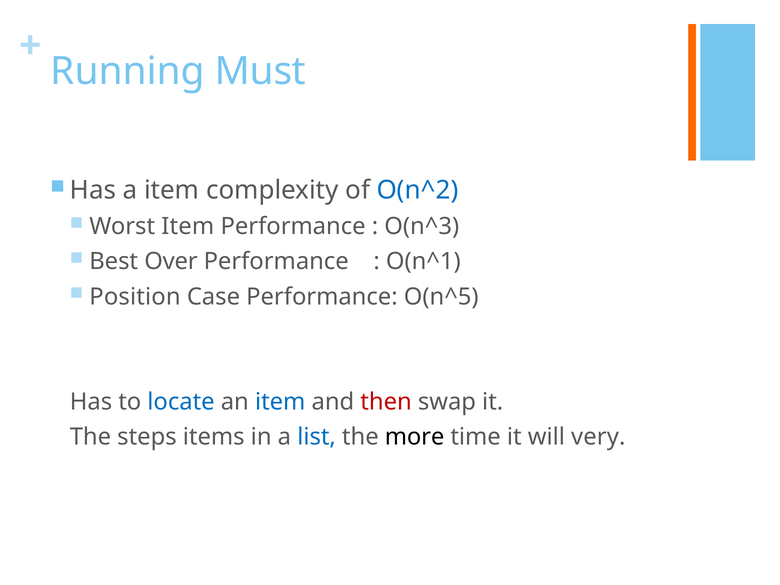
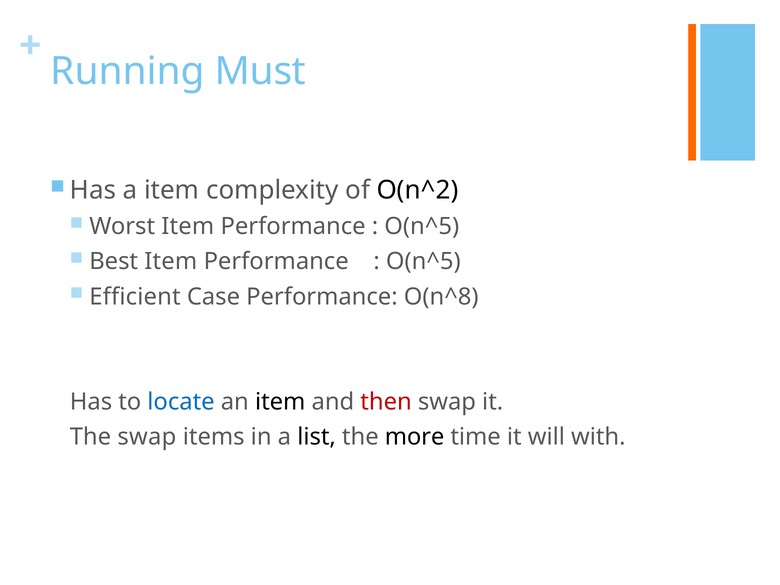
O(n^2 colour: blue -> black
O(n^3 at (422, 227): O(n^3 -> O(n^5
Best Over: Over -> Item
O(n^1 at (423, 262): O(n^1 -> O(n^5
Position: Position -> Efficient
O(n^5: O(n^5 -> O(n^8
item at (280, 402) colour: blue -> black
The steps: steps -> swap
list colour: blue -> black
very: very -> with
